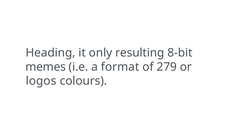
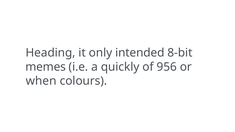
resulting: resulting -> intended
format: format -> quickly
279: 279 -> 956
logos: logos -> when
